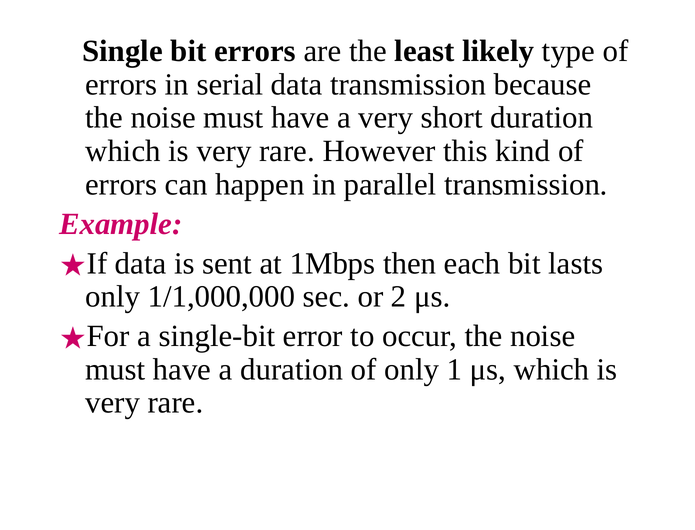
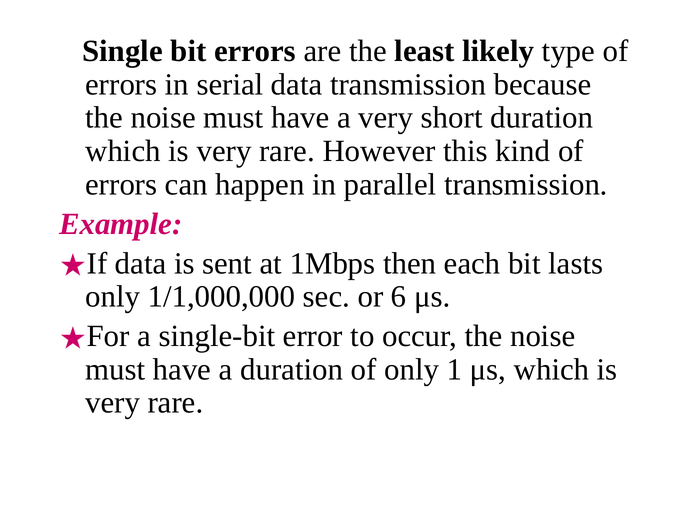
2: 2 -> 6
